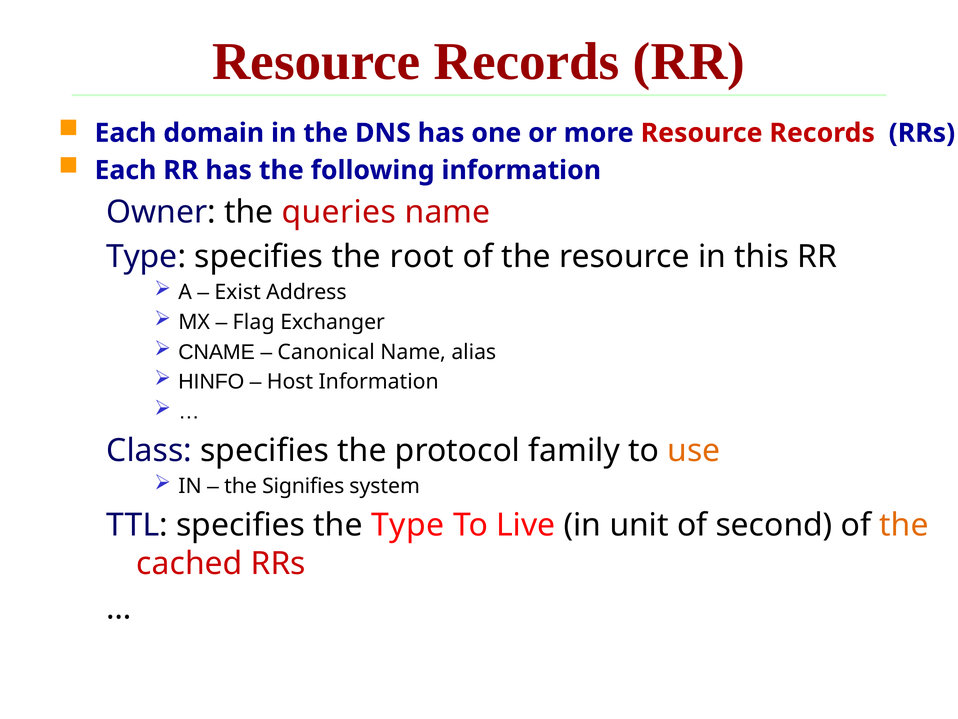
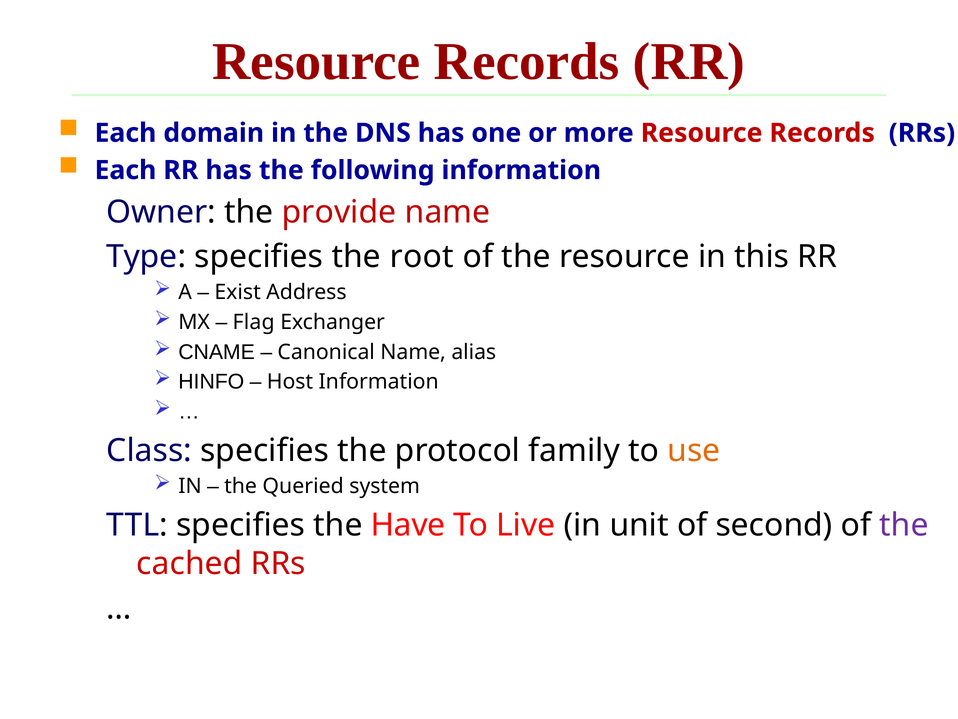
queries: queries -> provide
Signifies: Signifies -> Queried
the Type: Type -> Have
the at (904, 525) colour: orange -> purple
